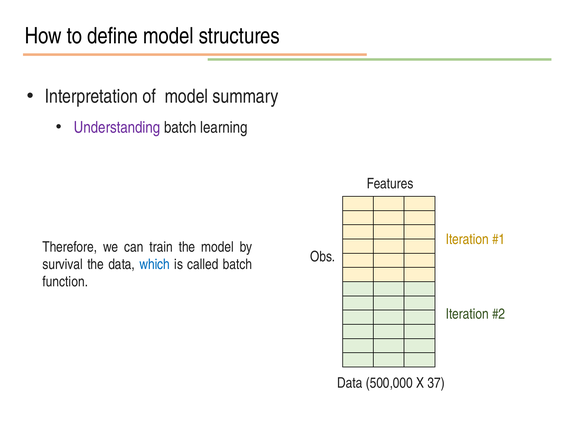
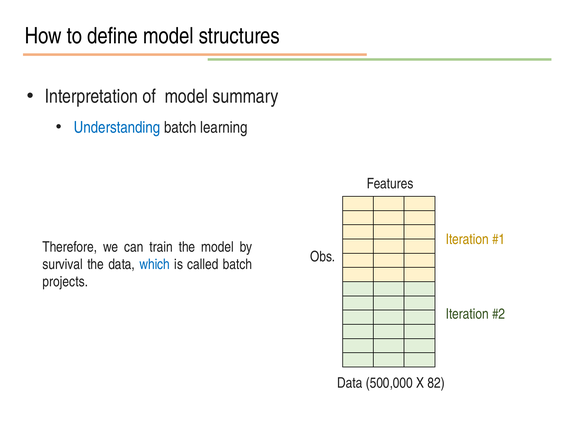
Understanding colour: purple -> blue
function: function -> projects
37: 37 -> 82
